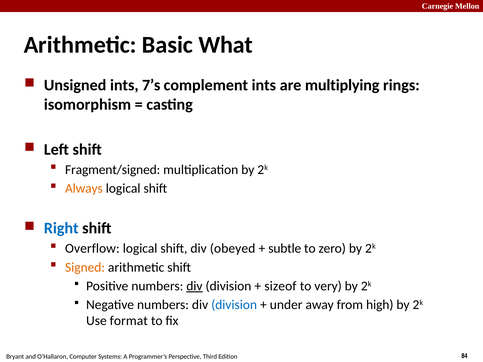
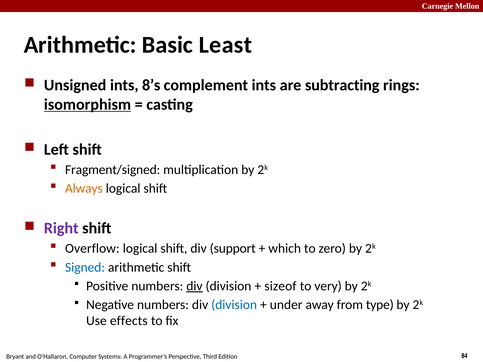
What: What -> Least
7’s: 7’s -> 8’s
multiplying: multiplying -> subtracting
isomorphism underline: none -> present
Right colour: blue -> purple
obeyed: obeyed -> support
subtle: subtle -> which
Signed colour: orange -> blue
high: high -> type
format: format -> effects
